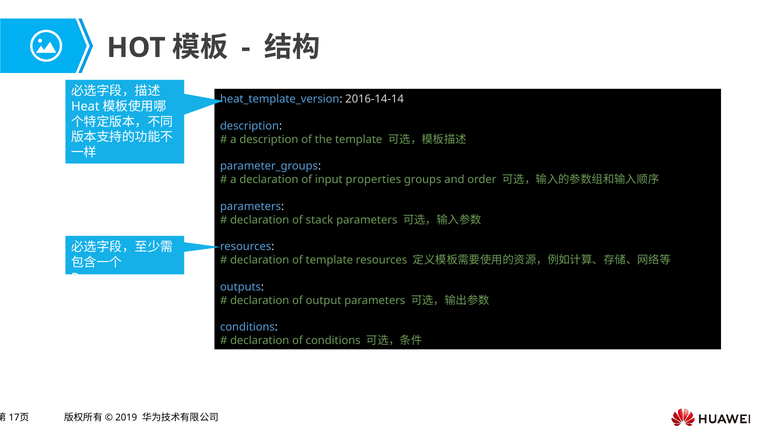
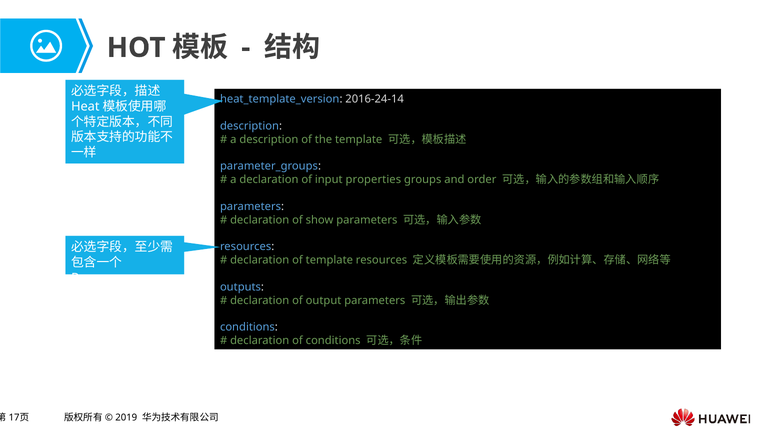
2016-14-14: 2016-14-14 -> 2016-24-14
stack: stack -> show
